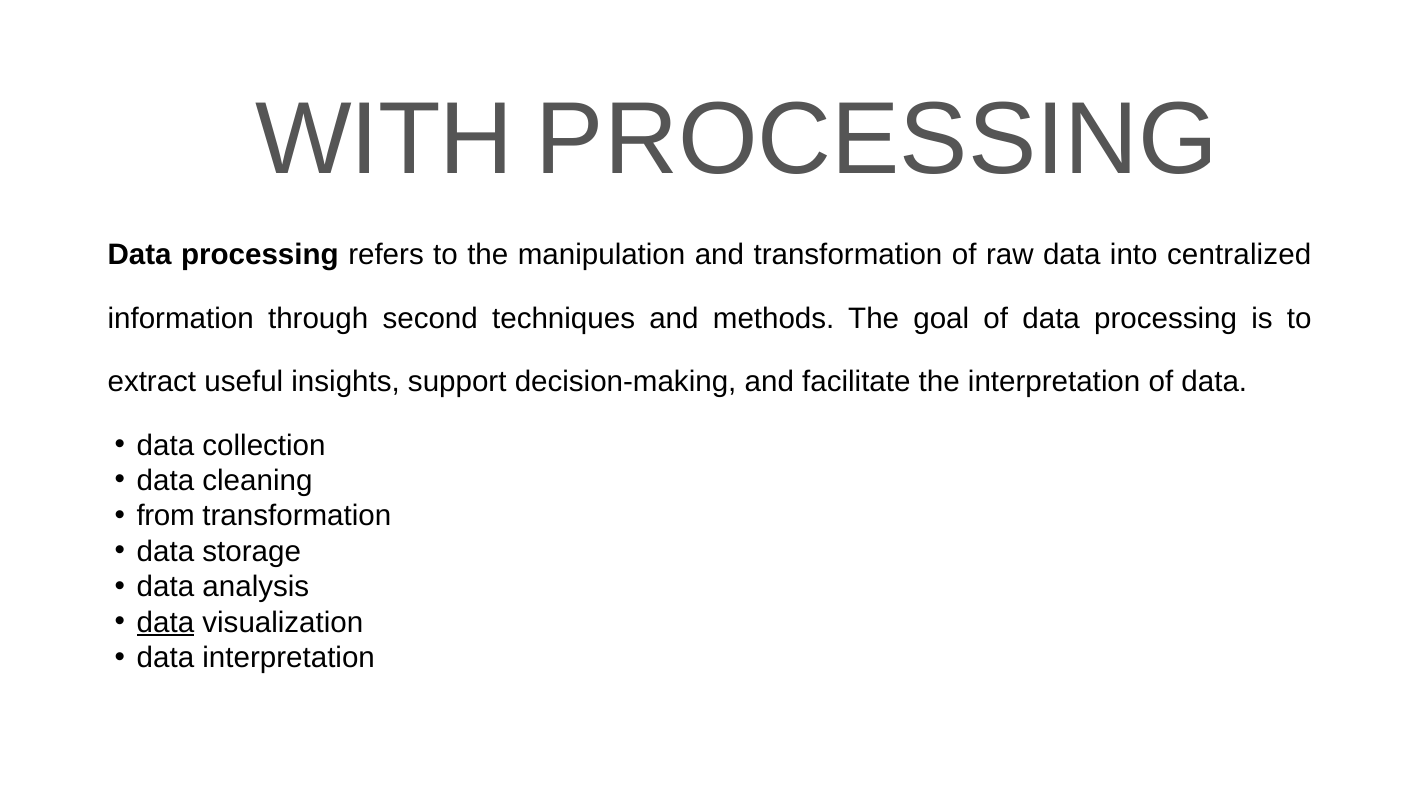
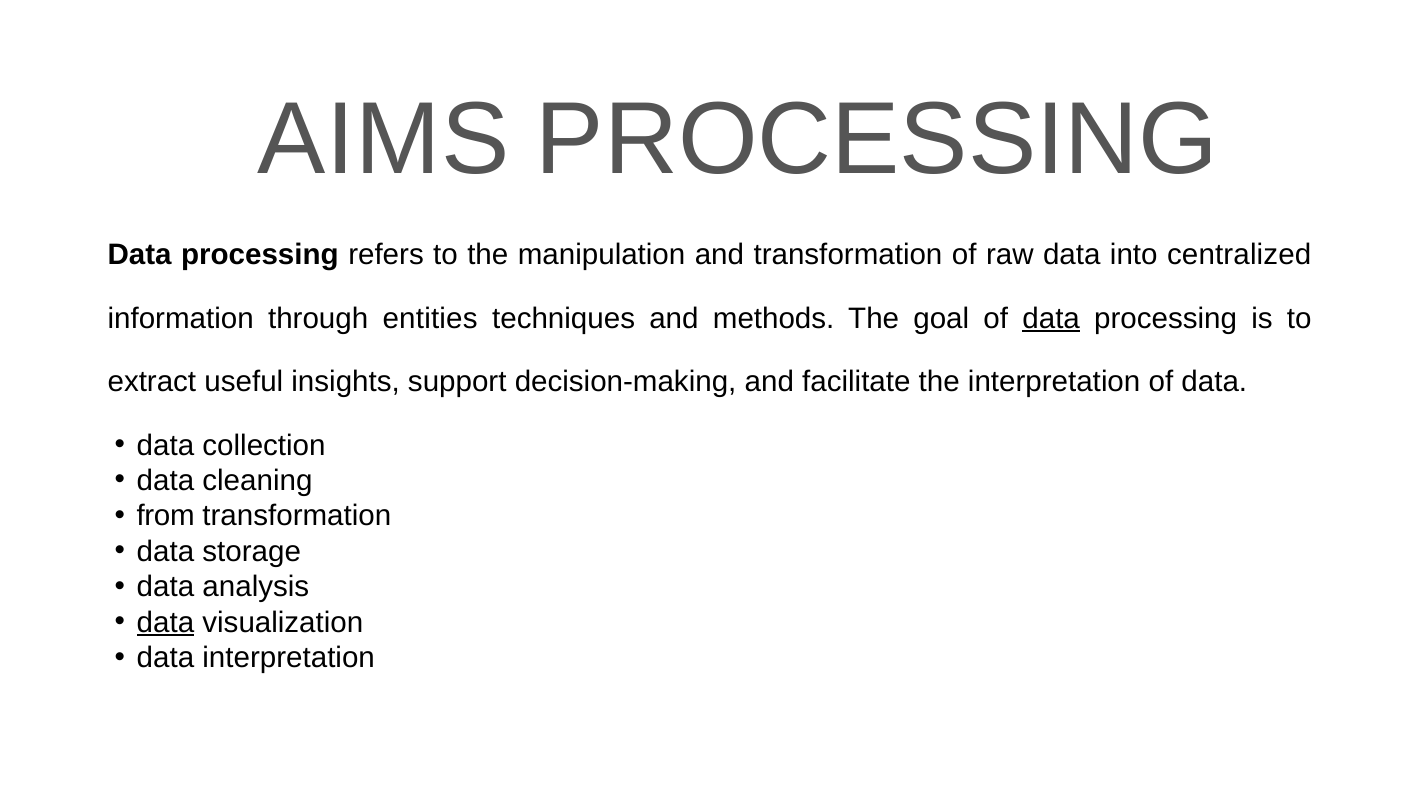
WITH: WITH -> AIMS
second: second -> entities
data at (1051, 318) underline: none -> present
